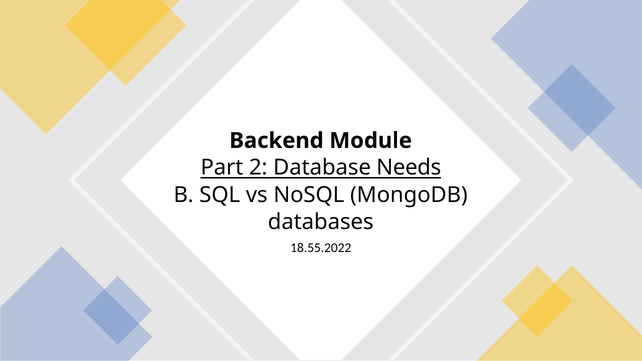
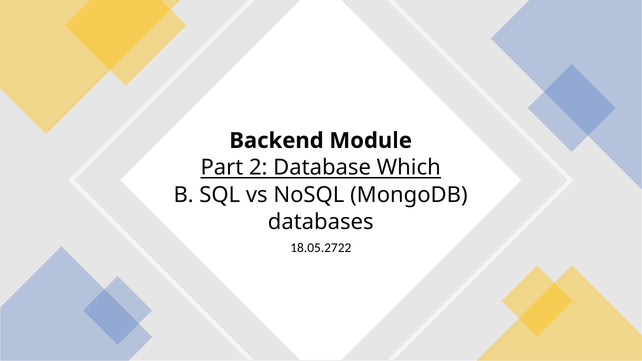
Needs: Needs -> Which
18.55.2022: 18.55.2022 -> 18.05.2722
